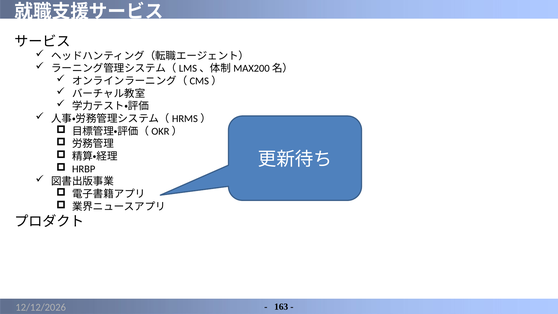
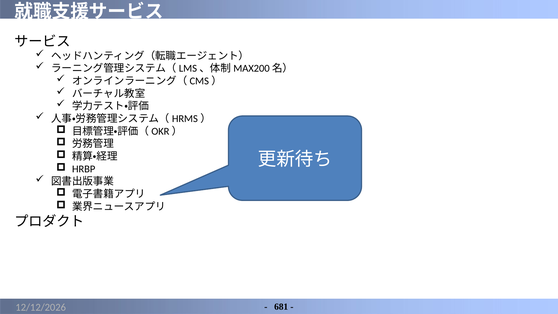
163: 163 -> 681
